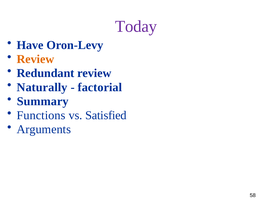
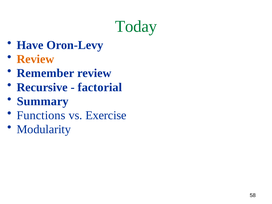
Today colour: purple -> green
Redundant: Redundant -> Remember
Naturally: Naturally -> Recursive
Satisfied: Satisfied -> Exercise
Arguments: Arguments -> Modularity
